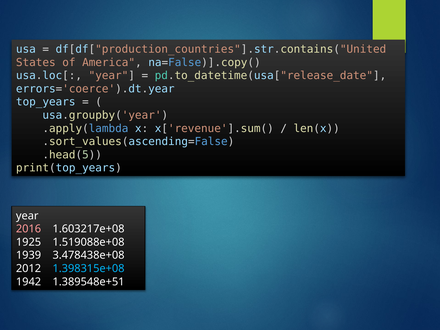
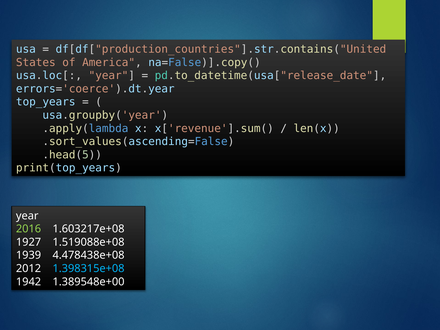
2016 colour: pink -> light green
1925: 1925 -> 1927
3.478438e+08: 3.478438e+08 -> 4.478438e+08
1.389548e+51: 1.389548e+51 -> 1.389548e+00
